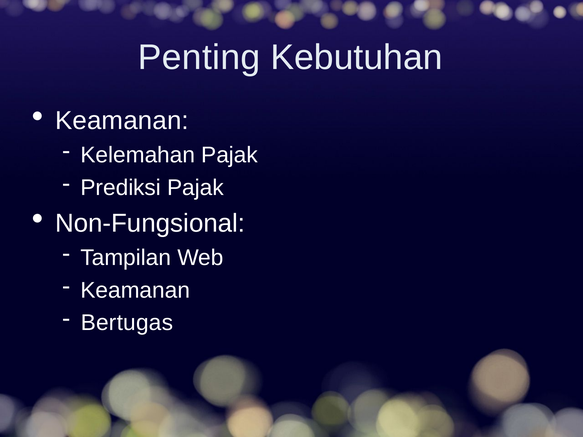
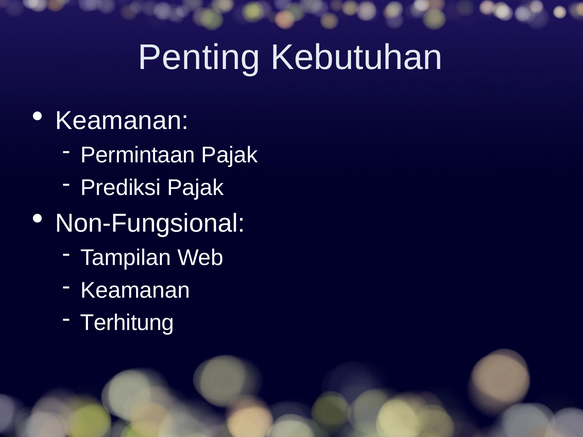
Kelemahan: Kelemahan -> Permintaan
Bertugas: Bertugas -> Terhitung
